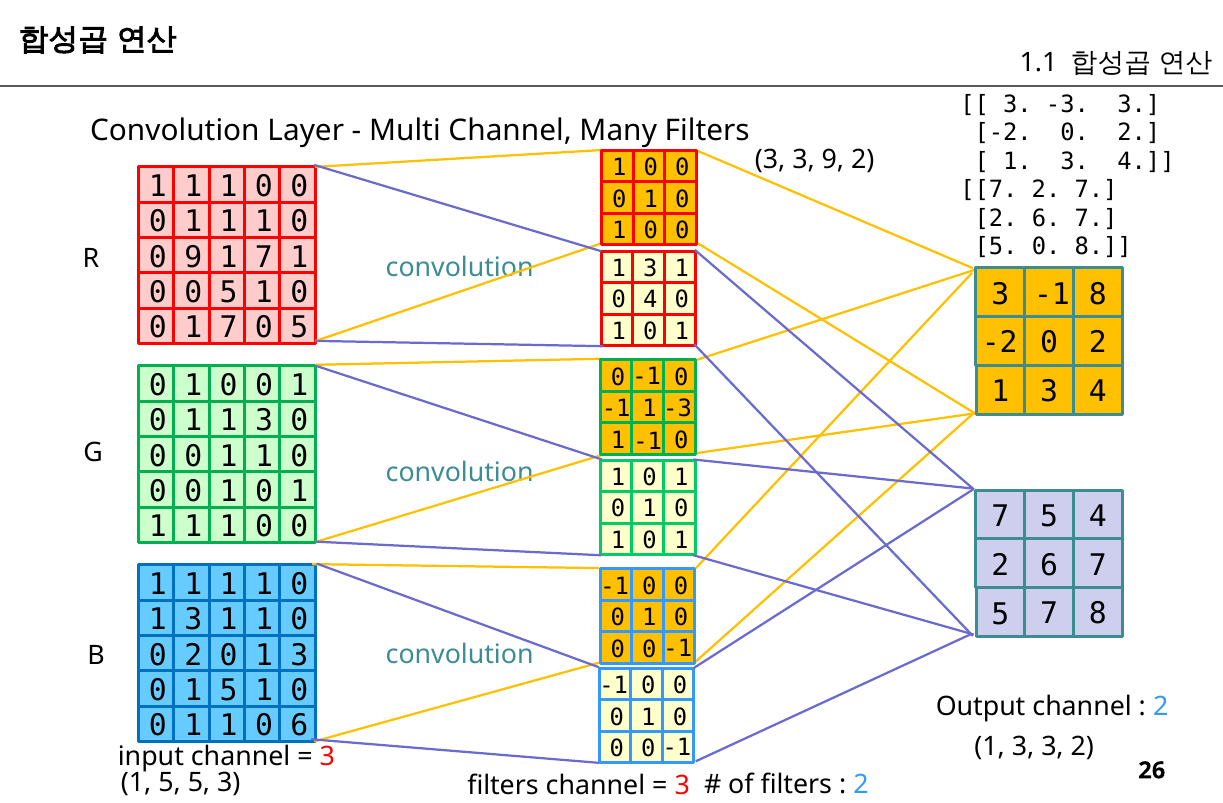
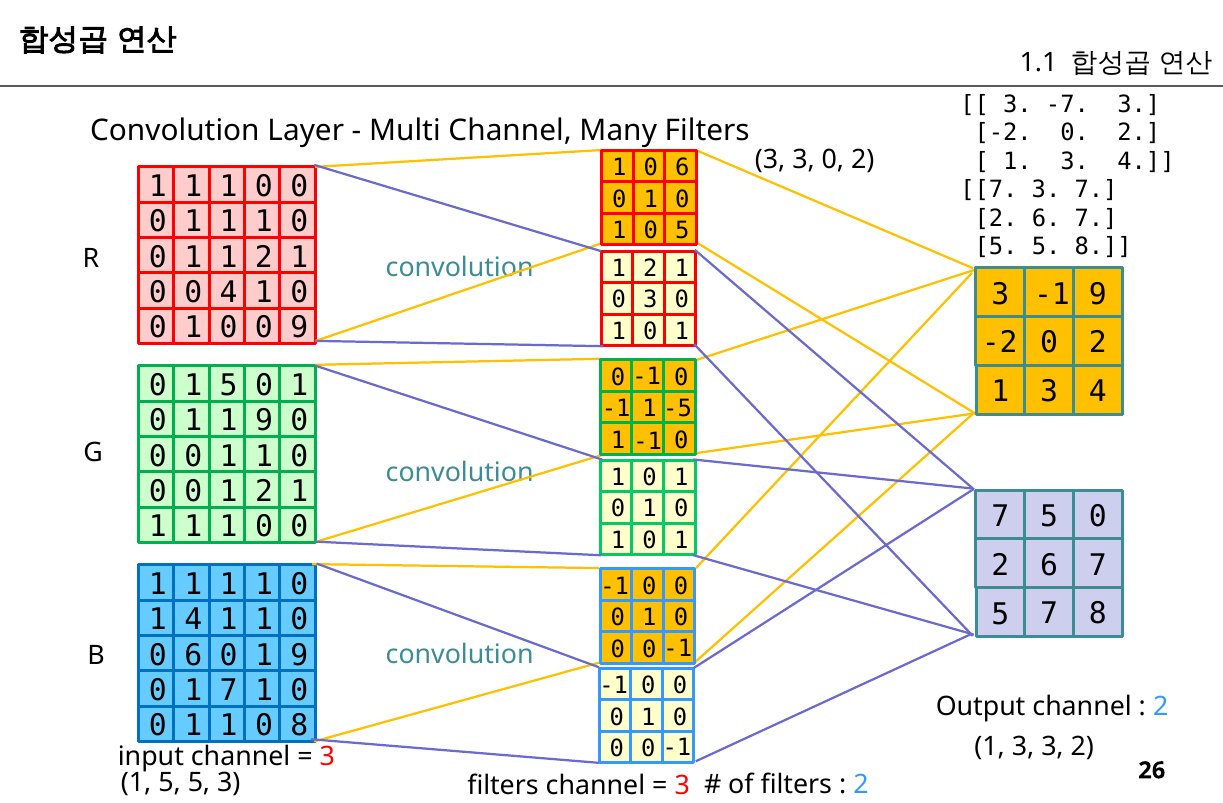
3 -3: -3 -> -7
3 3 9: 9 -> 0
0 at (682, 168): 0 -> 6
2 at (1046, 190): 2 -> 3
0 at (682, 231): 0 -> 5
0 at (1046, 247): 0 -> 5
9 at (193, 257): 9 -> 1
7 at (264, 257): 7 -> 2
3 at (650, 269): 3 -> 2
0 0 5: 5 -> 4
3 8: 8 -> 9
0 4: 4 -> 3
7 at (229, 328): 7 -> 0
5 at (299, 328): 5 -> 9
0 at (229, 386): 0 -> 5
-3 at (678, 408): -3 -> -5
1 1 3: 3 -> 9
0 at (264, 492): 0 -> 2
7 5 4: 4 -> 0
3 at (193, 620): 3 -> 4
2 at (193, 655): 2 -> 6
3 at (299, 655): 3 -> 9
0 1 5: 5 -> 7
0 6: 6 -> 8
